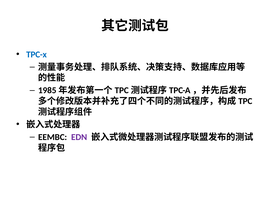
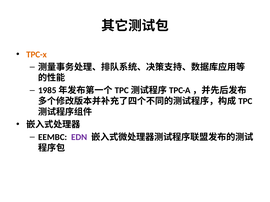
TPC-x colour: blue -> orange
